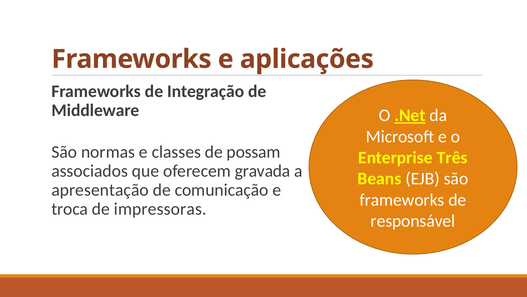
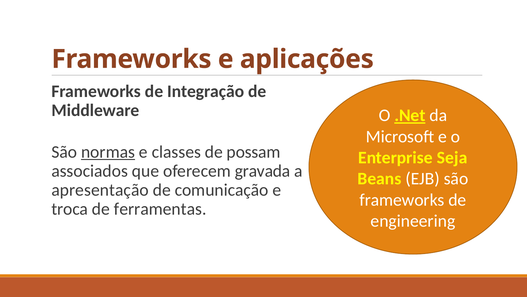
normas underline: none -> present
Três: Três -> Seja
impressoras: impressoras -> ferramentas
responsável: responsável -> engineering
